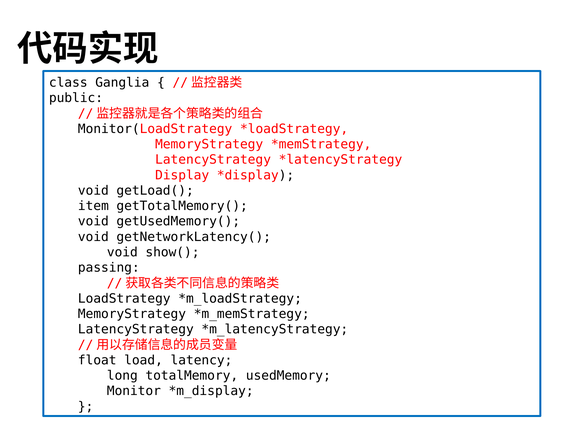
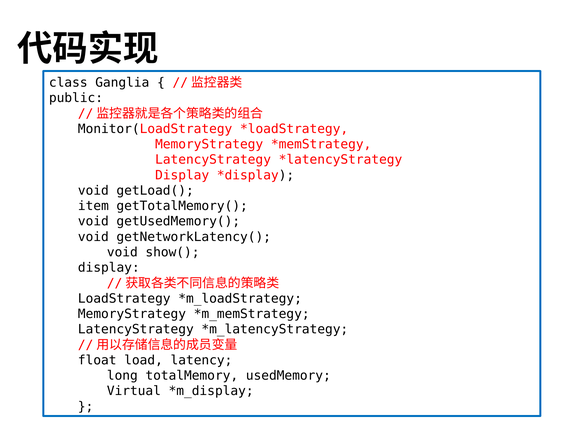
passing at (109, 268): passing -> display
Monitor: Monitor -> Virtual
